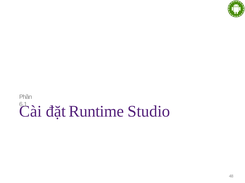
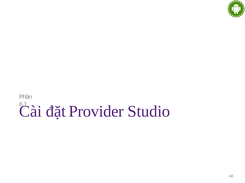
Runtime: Runtime -> Provider
